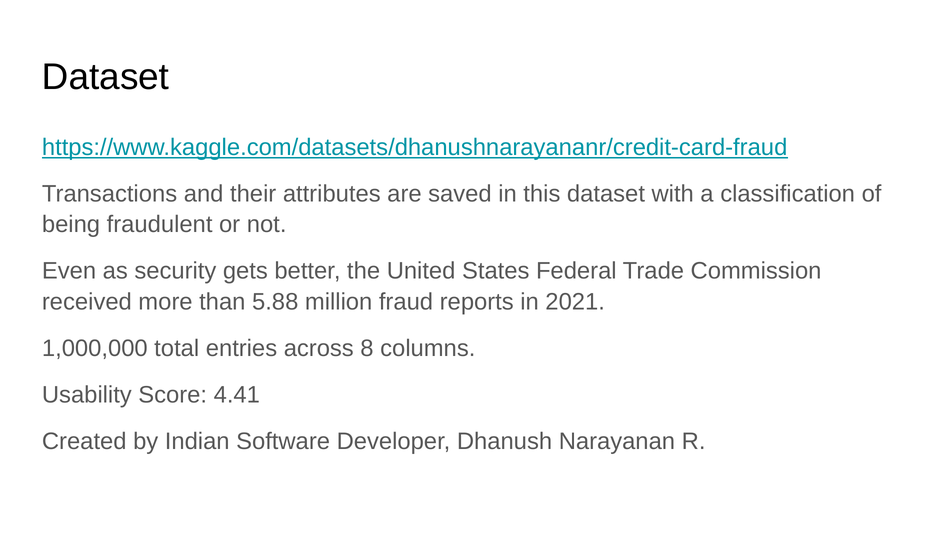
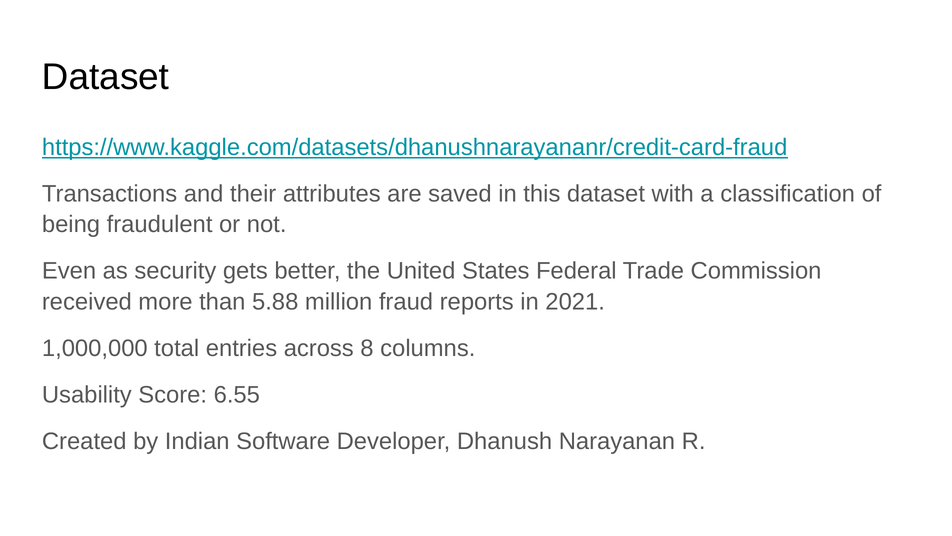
4.41: 4.41 -> 6.55
